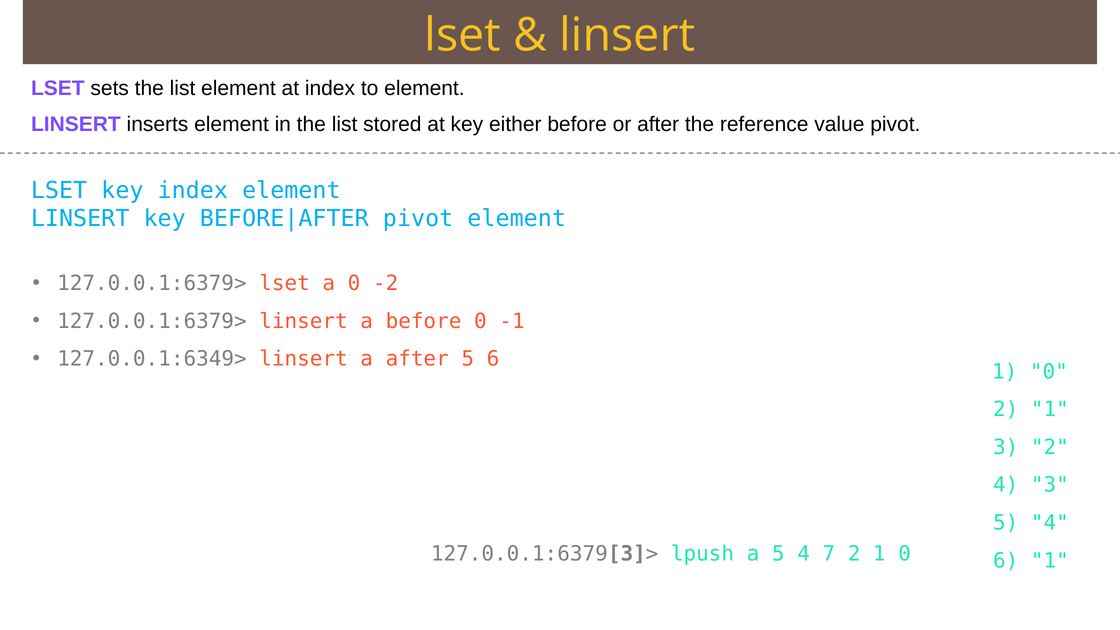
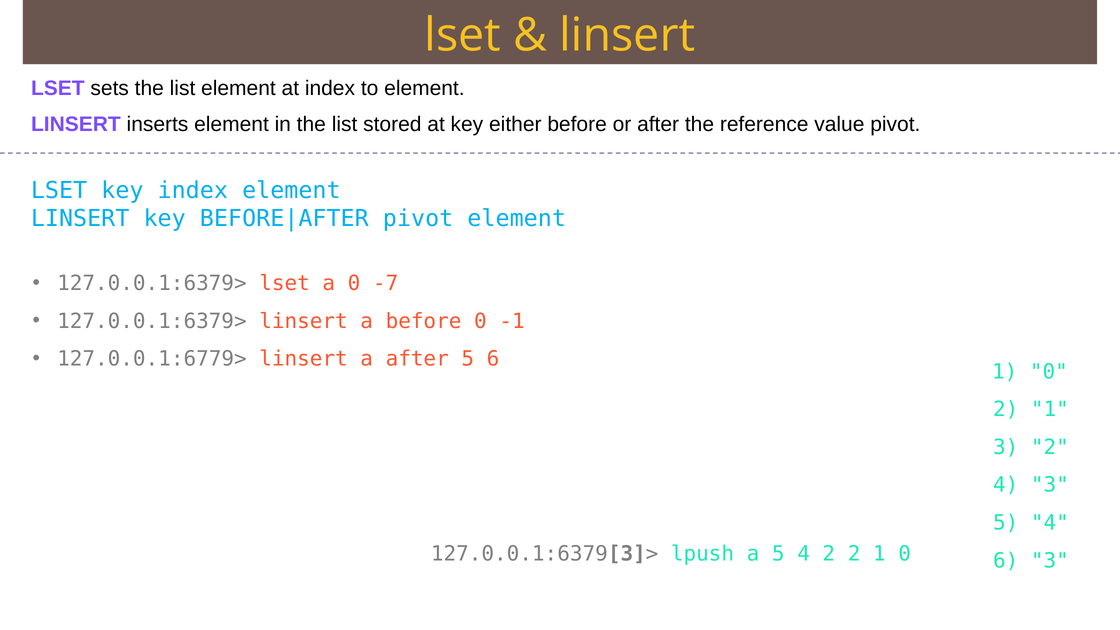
-2: -2 -> -7
127.0.0.1:6349>: 127.0.0.1:6349> -> 127.0.0.1:6779>
4 7: 7 -> 2
6 1: 1 -> 3
